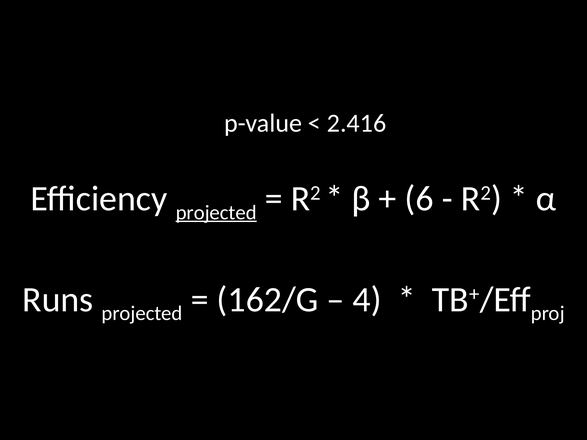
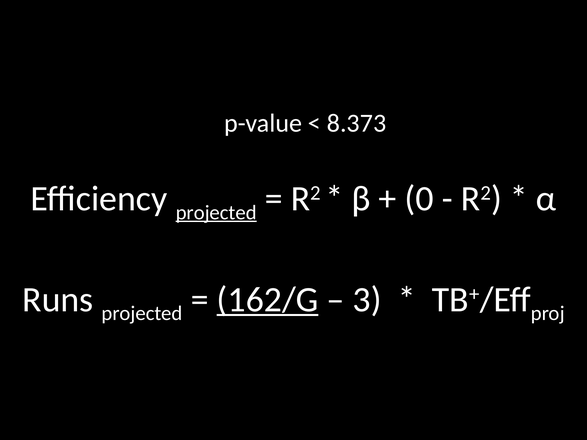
2.416: 2.416 -> 8.373
6: 6 -> 0
162/G underline: none -> present
4: 4 -> 3
